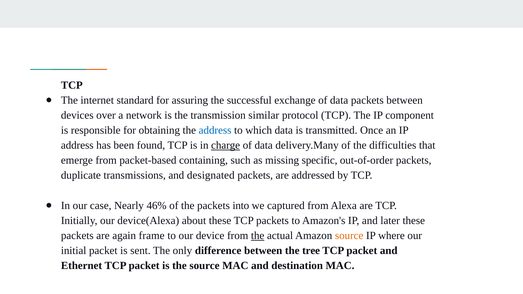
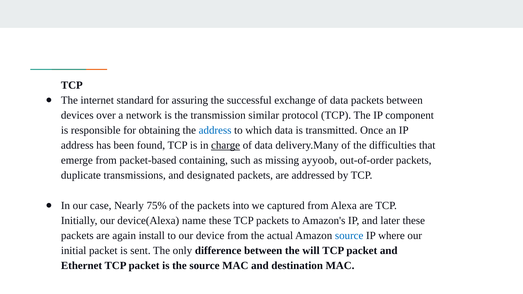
specific: specific -> ayyoob
46%: 46% -> 75%
about: about -> name
frame: frame -> install
the at (258, 236) underline: present -> none
source at (349, 236) colour: orange -> blue
tree: tree -> will
